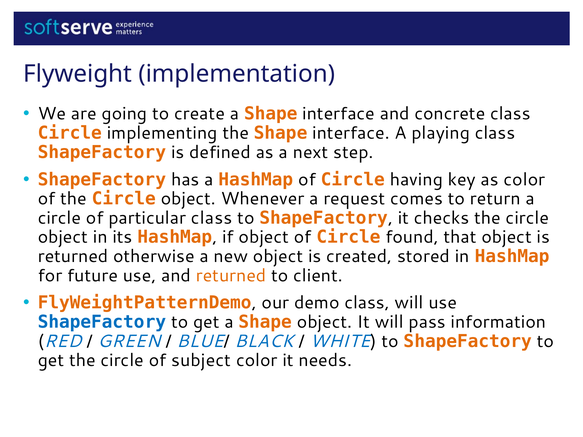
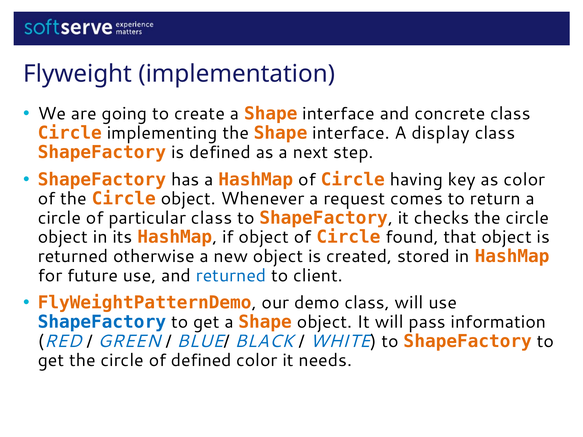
playing: playing -> display
returned at (231, 276) colour: orange -> blue
of subject: subject -> defined
